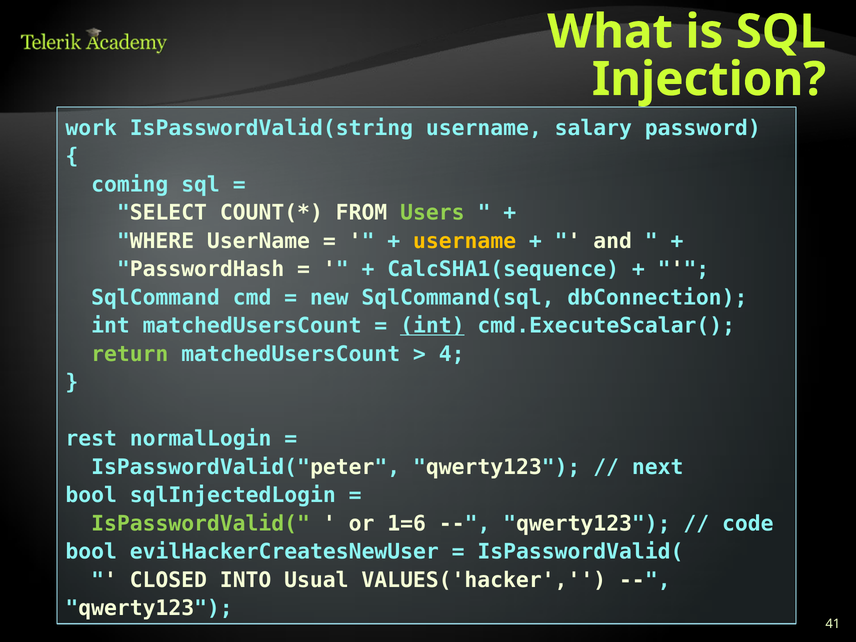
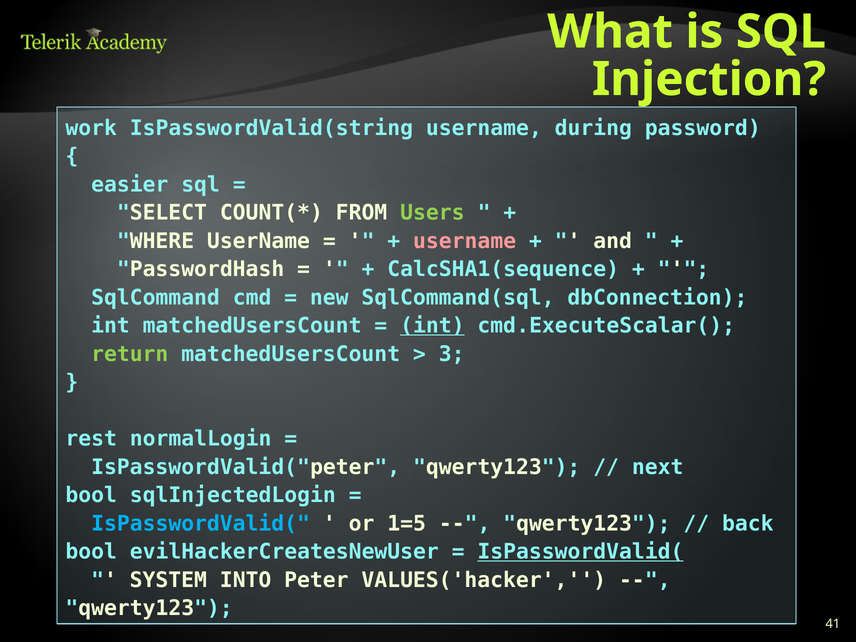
salary: salary -> during
coming: coming -> easier
username at (465, 241) colour: yellow -> pink
4: 4 -> 3
IsPasswordValid( at (201, 523) colour: light green -> light blue
1=6: 1=6 -> 1=5
code: code -> back
IsPasswordValid( at (580, 552) underline: none -> present
CLOSED: CLOSED -> SYSTEM
Usual: Usual -> Peter
